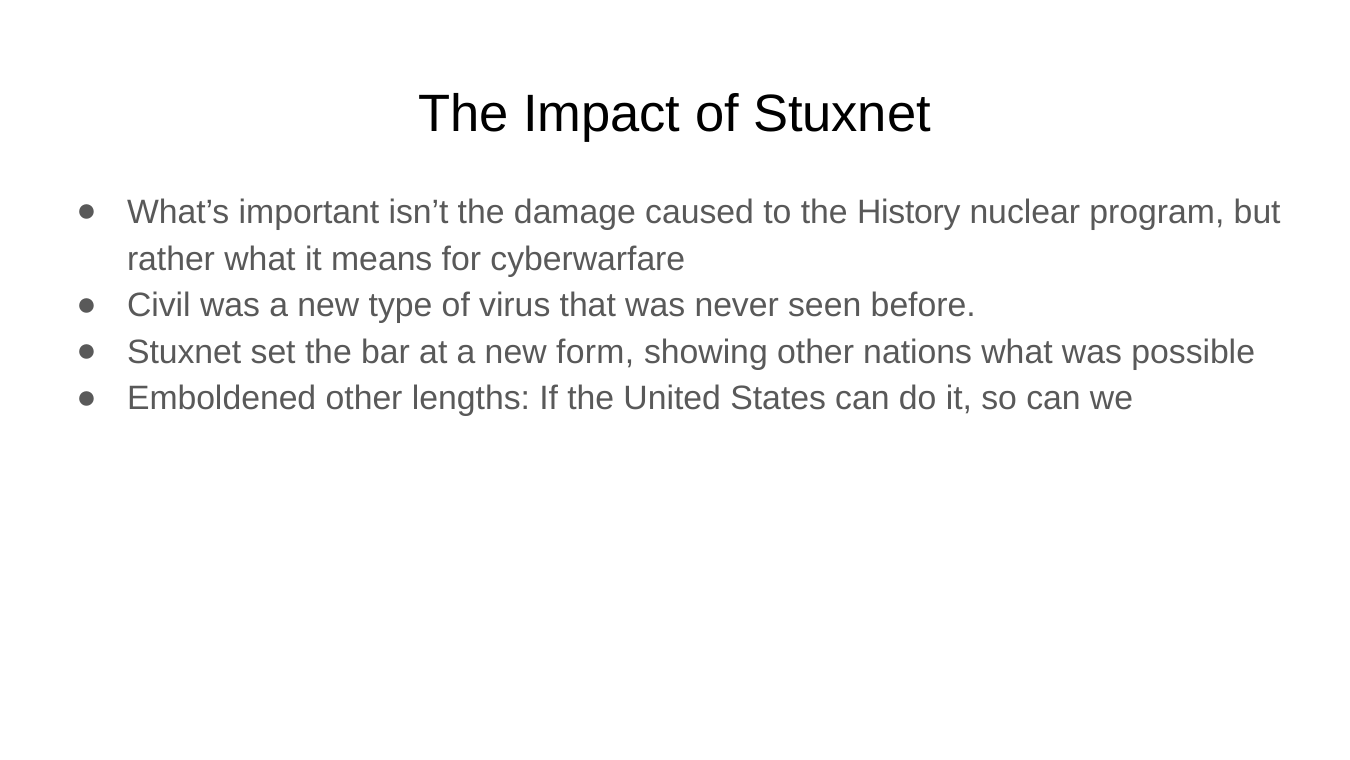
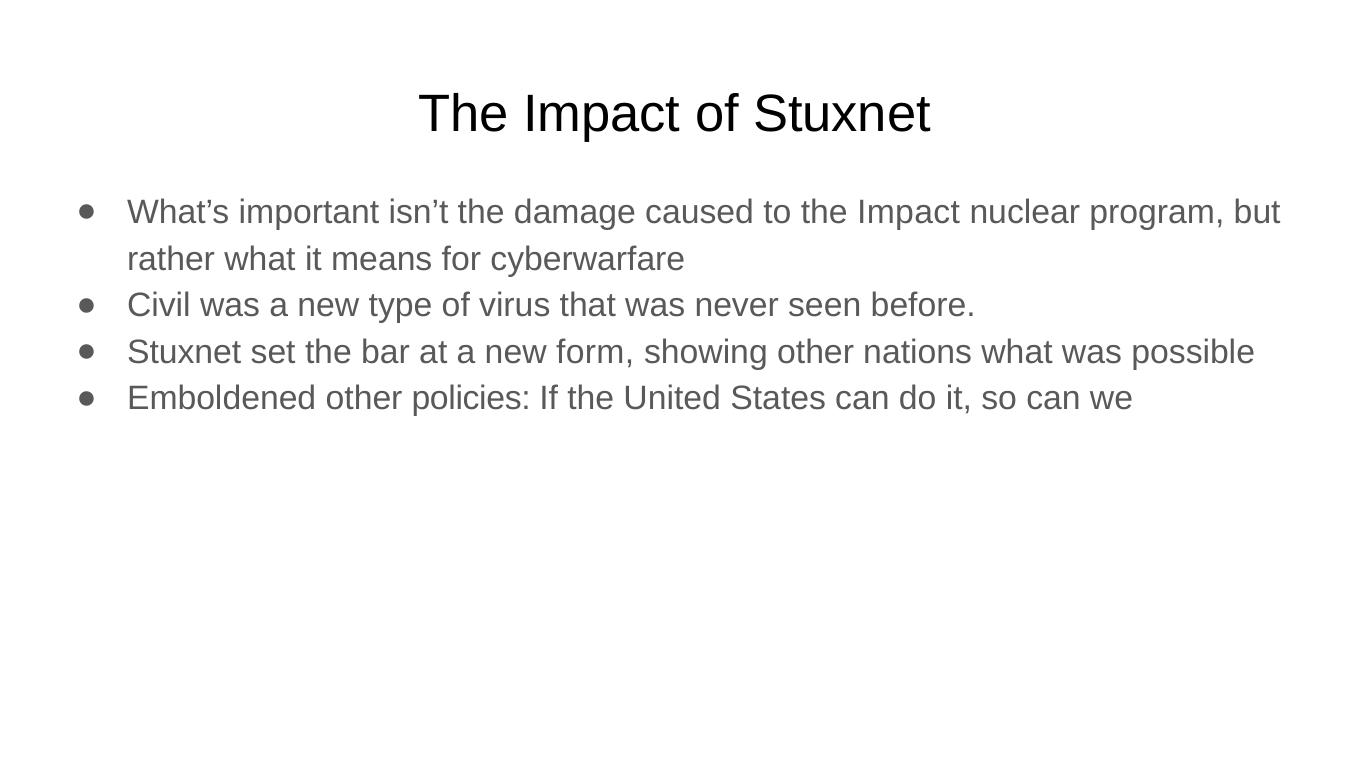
to the History: History -> Impact
lengths: lengths -> policies
